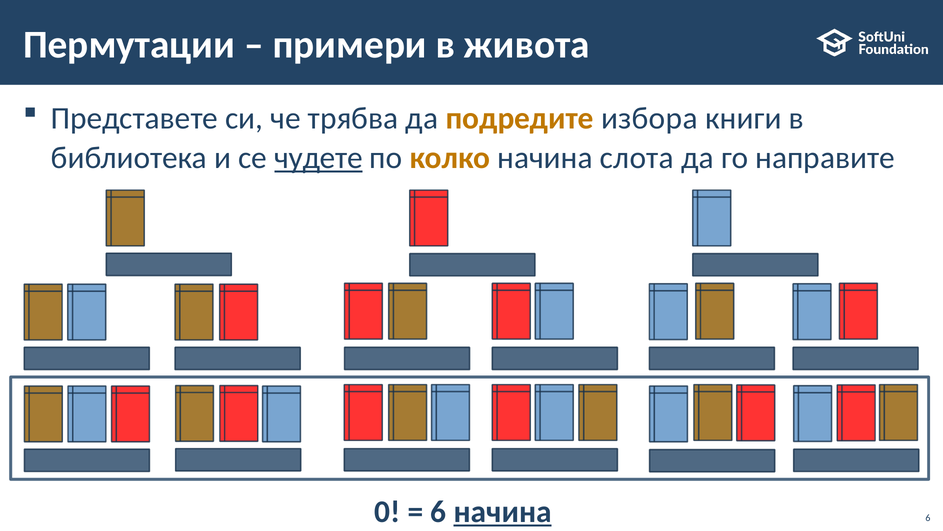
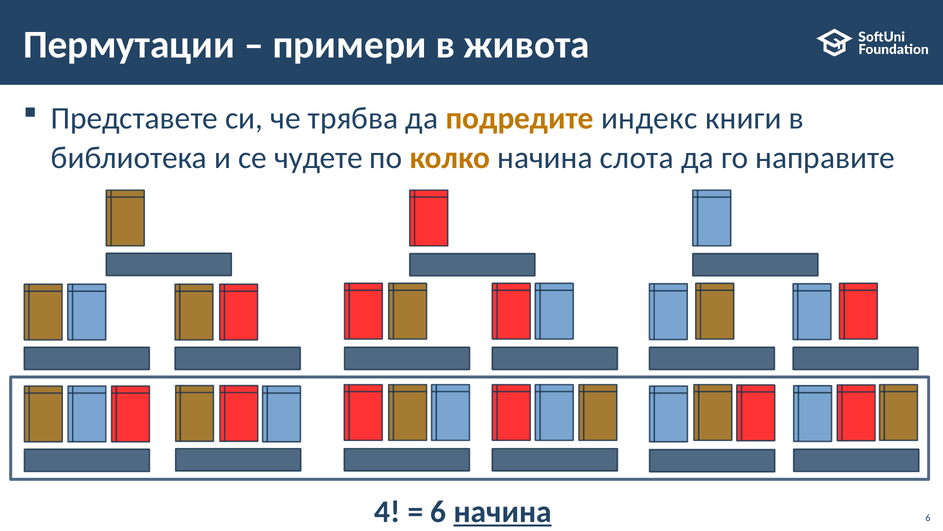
избора: избора -> индекс
чудете underline: present -> none
0: 0 -> 4
